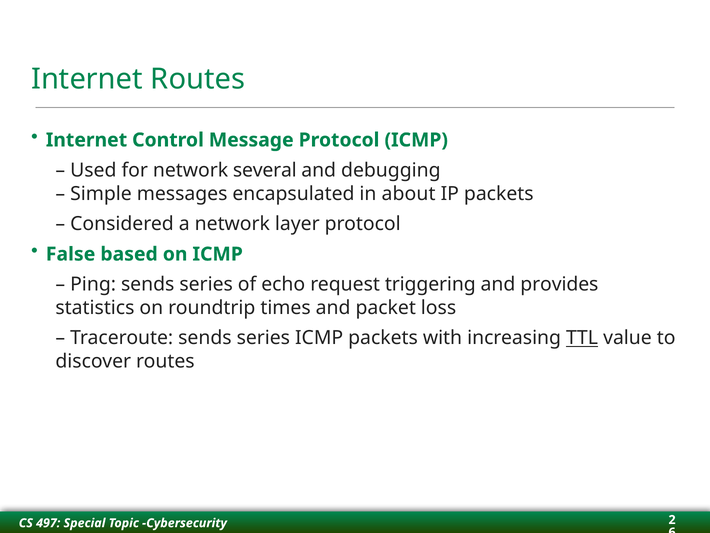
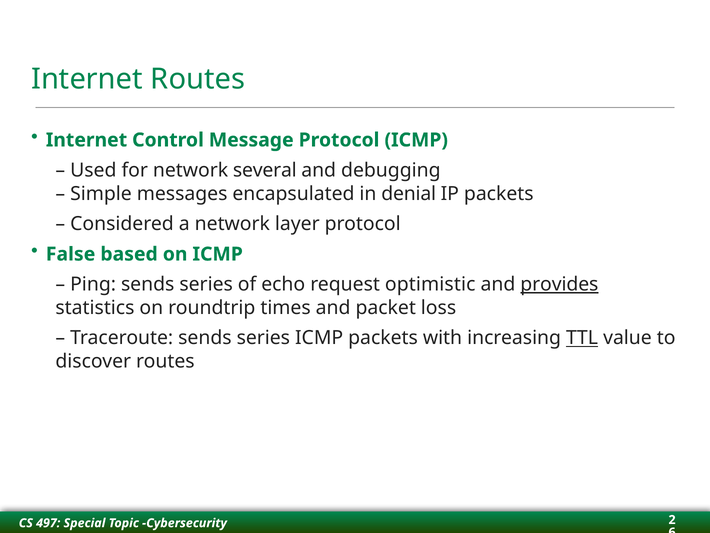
about: about -> denial
triggering: triggering -> optimistic
provides underline: none -> present
